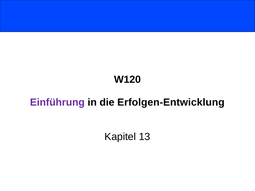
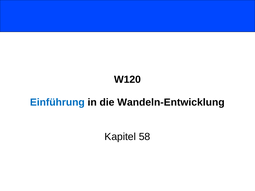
Einführung colour: purple -> blue
Erfolgen-Entwicklung: Erfolgen-Entwicklung -> Wandeln-Entwicklung
13: 13 -> 58
